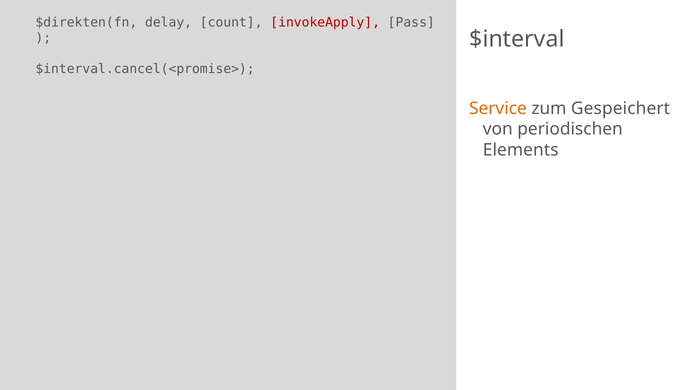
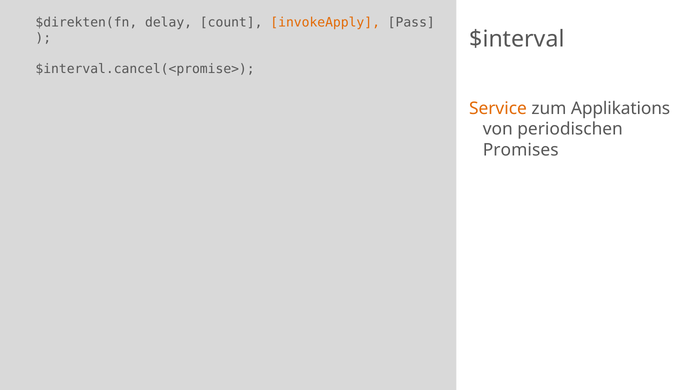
invokeApply colour: red -> orange
Gespeichert: Gespeichert -> Applikations
Elements: Elements -> Promises
